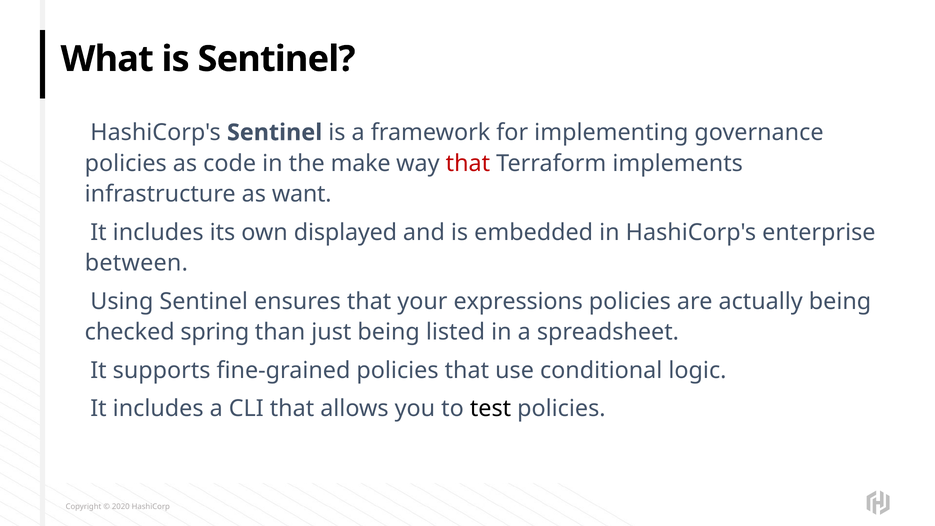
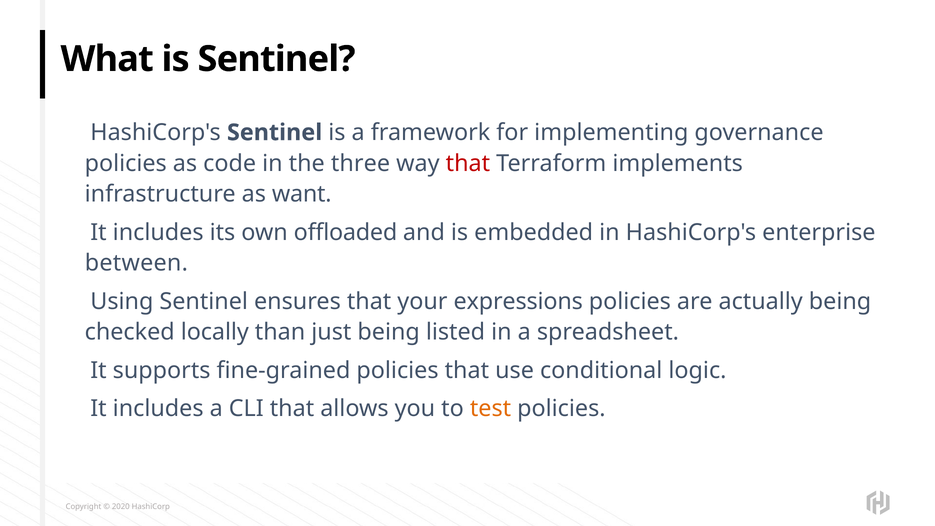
make: make -> three
displayed: displayed -> offloaded
spring: spring -> locally
test colour: black -> orange
